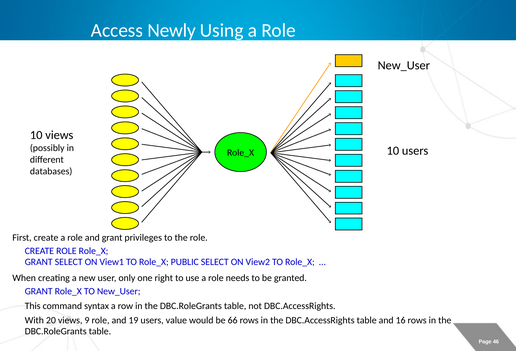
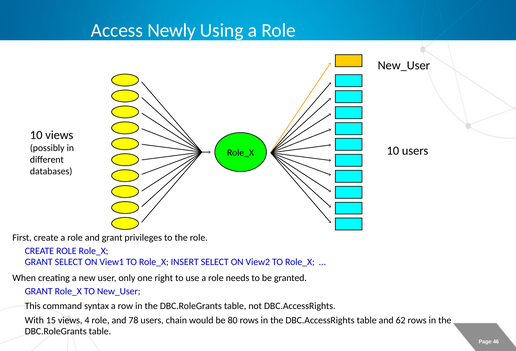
PUBLIC: PUBLIC -> INSERT
20: 20 -> 15
9: 9 -> 4
19: 19 -> 78
value: value -> chain
66: 66 -> 80
16: 16 -> 62
